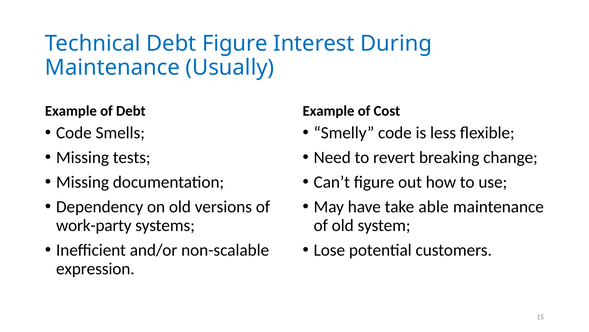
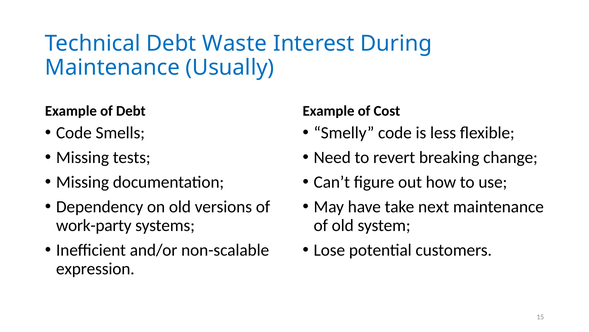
Debt Figure: Figure -> Waste
able: able -> next
